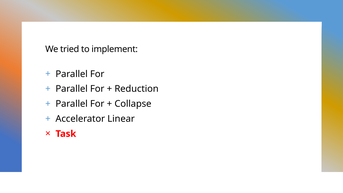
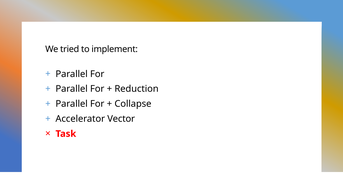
Linear: Linear -> Vector
